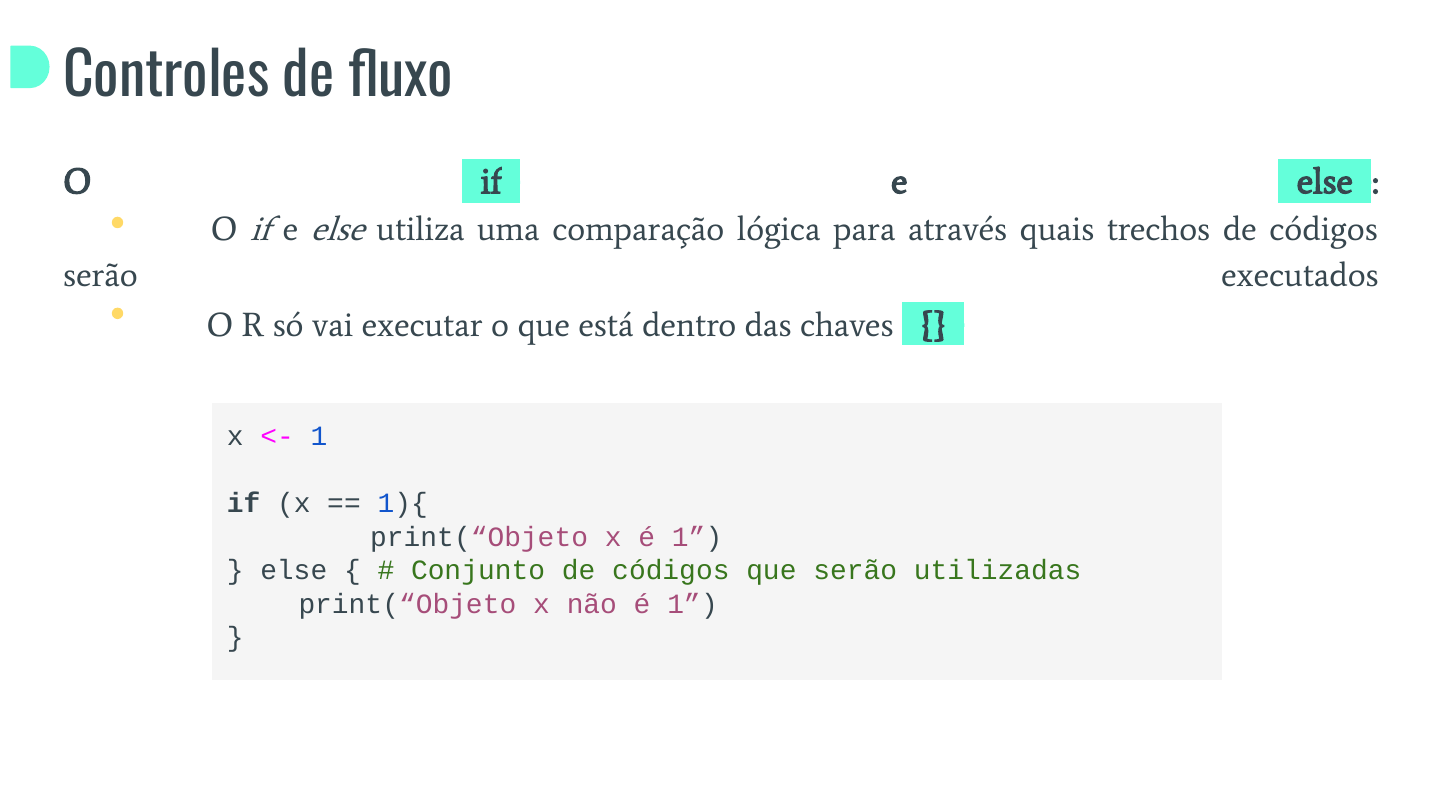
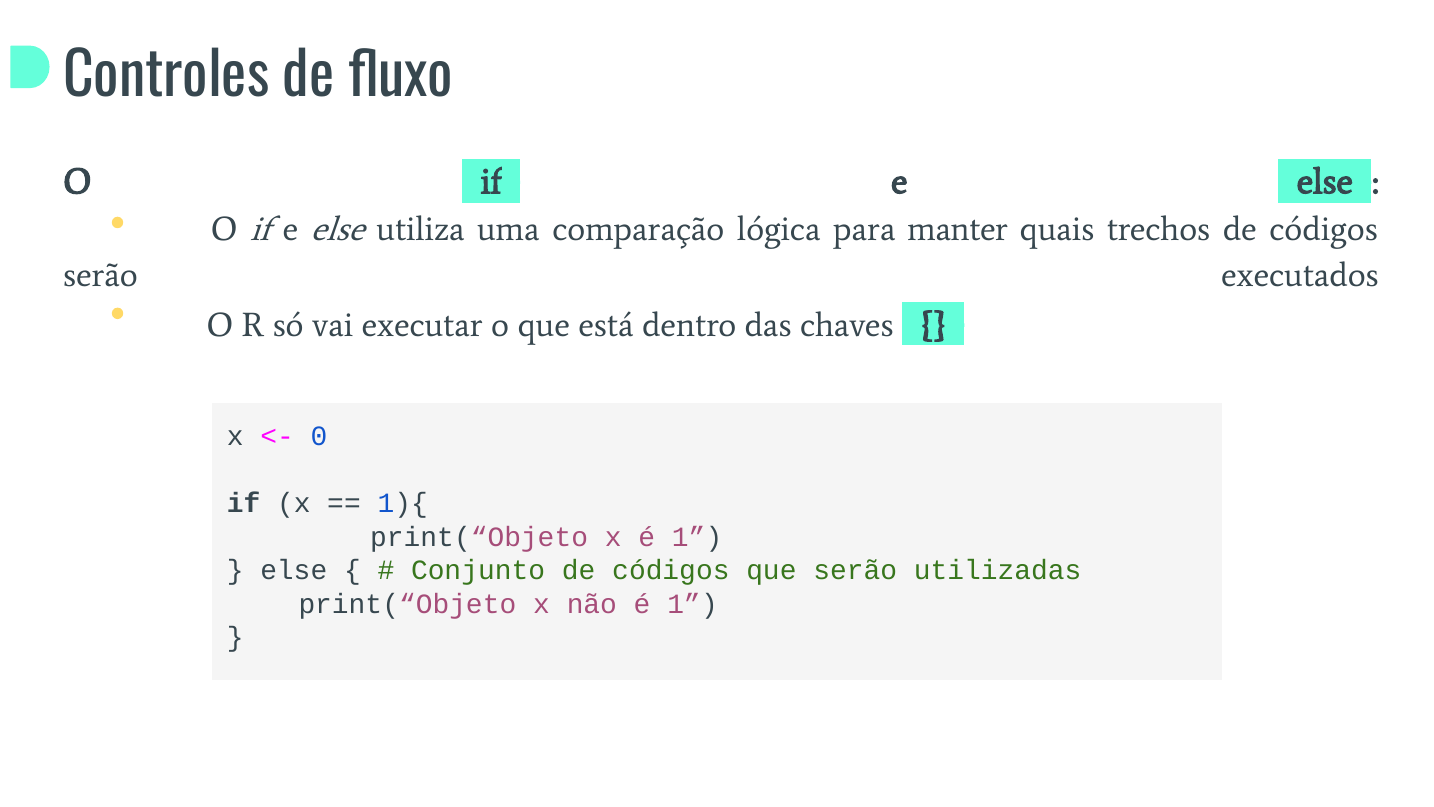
através: através -> manter
1 at (319, 436): 1 -> 0
